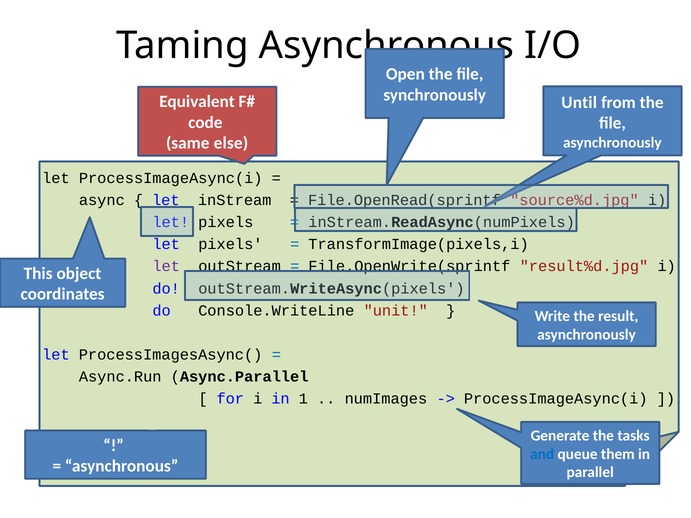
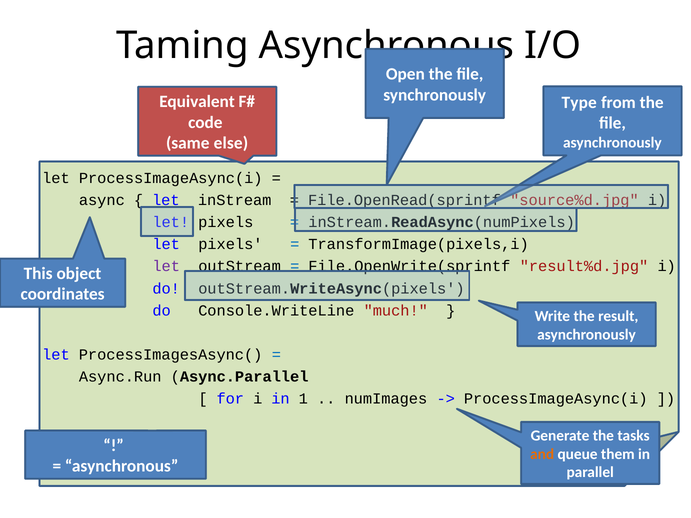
Until: Until -> Type
unit: unit -> much
and colour: blue -> orange
